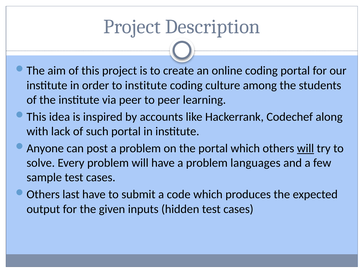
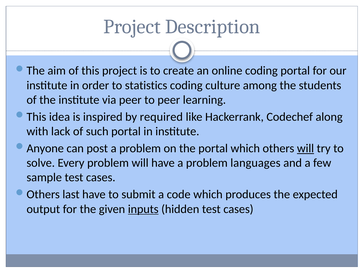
to institute: institute -> statistics
accounts: accounts -> required
inputs underline: none -> present
